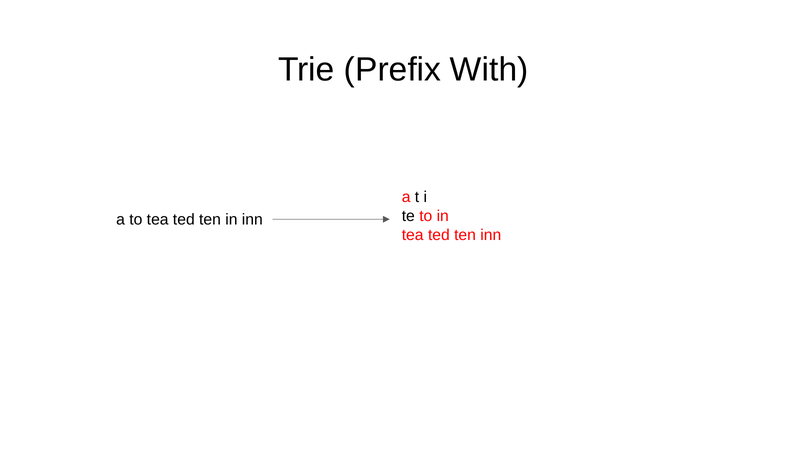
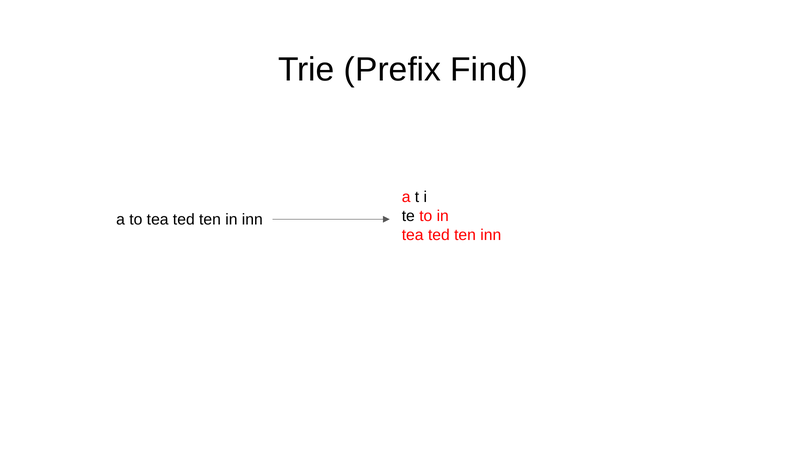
With: With -> Find
